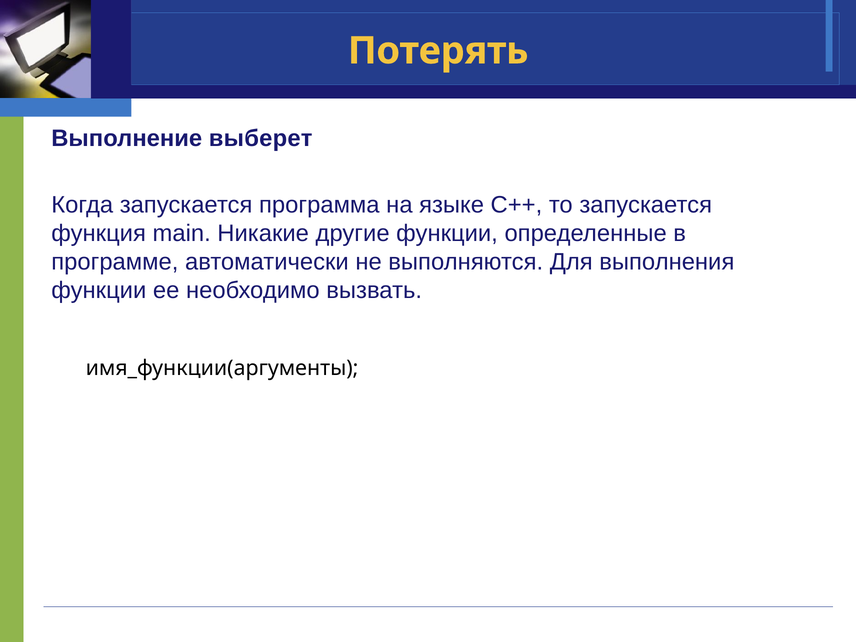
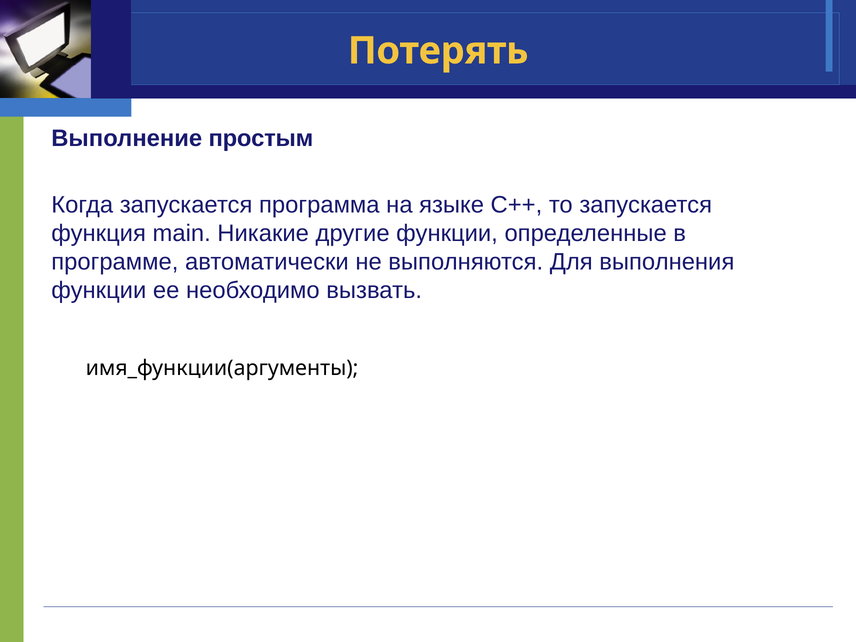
выберет: выберет -> простым
